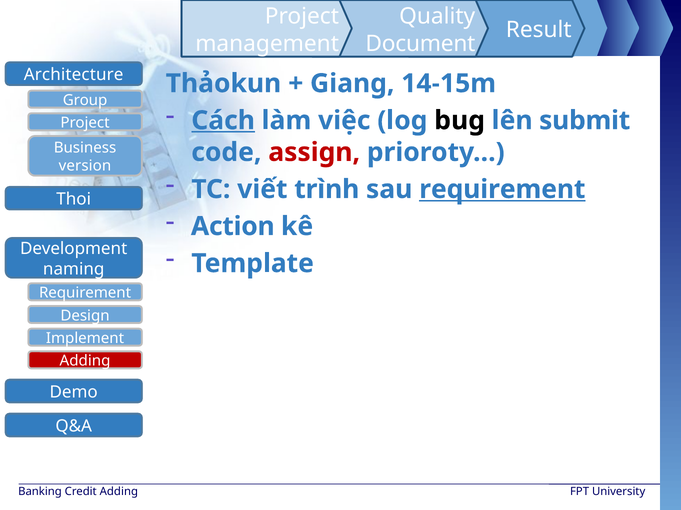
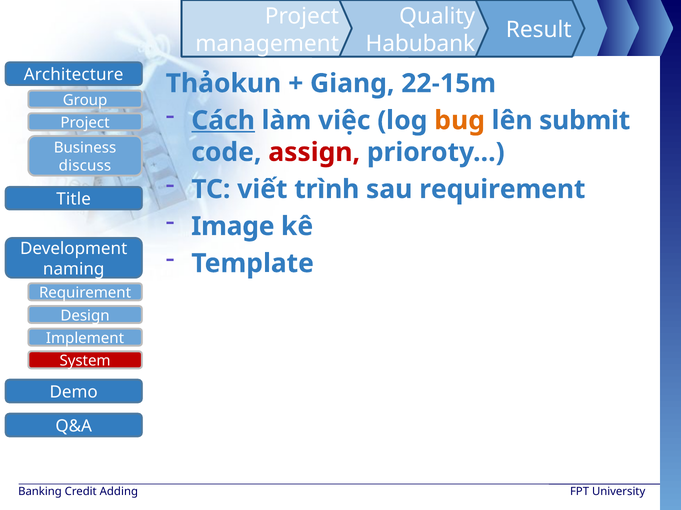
Document: Document -> Habubank
14-15m: 14-15m -> 22-15m
bug colour: black -> orange
version: version -> discuss
requirement at (502, 190) underline: present -> none
Thoi: Thoi -> Title
Action: Action -> Image
Adding at (85, 361): Adding -> System
